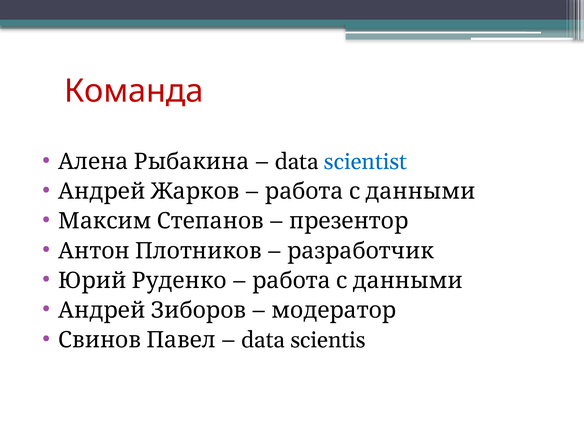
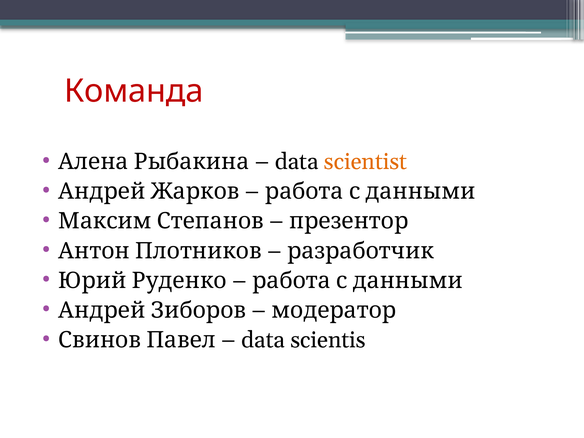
scientist colour: blue -> orange
